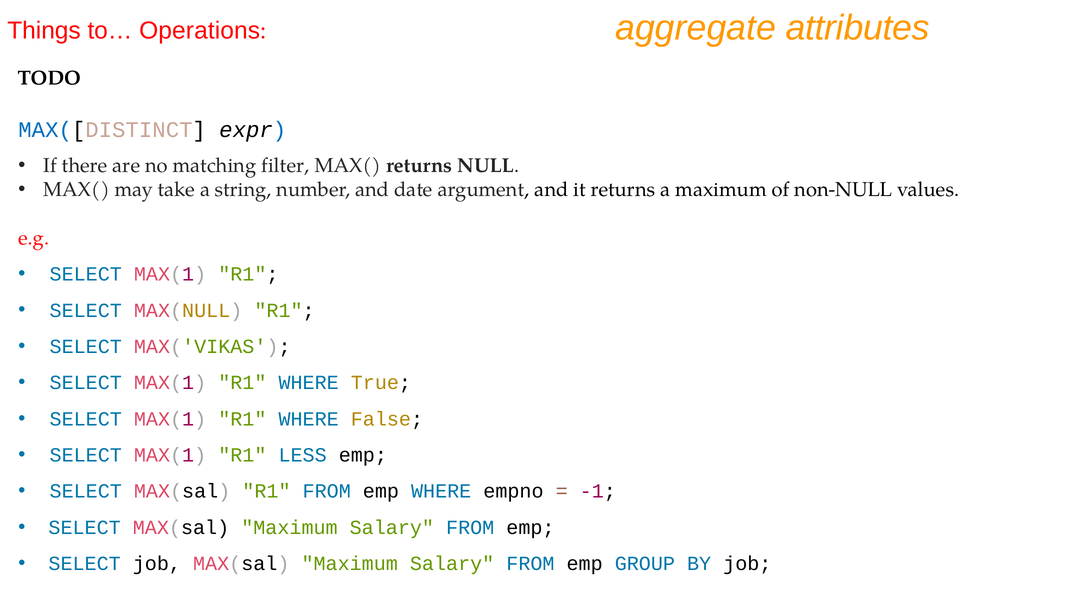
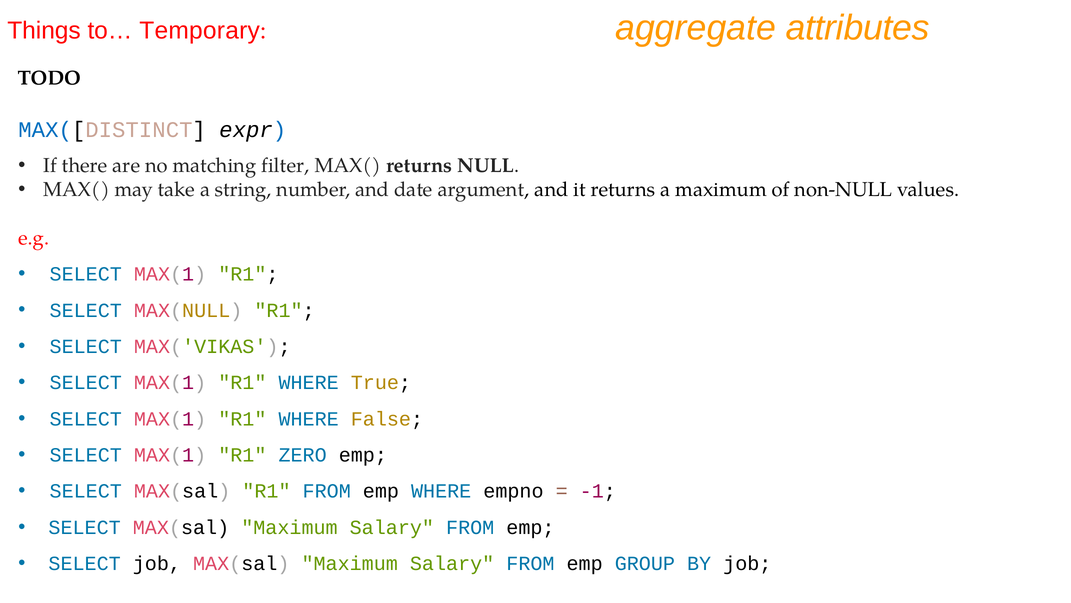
Operations: Operations -> Temporary
LESS: LESS -> ZERO
